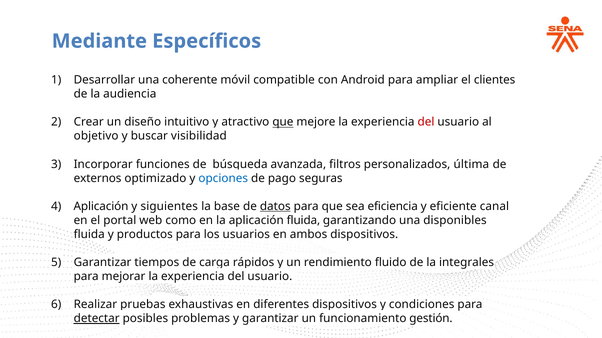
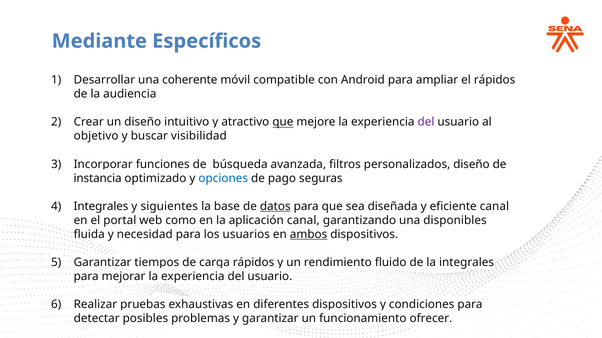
el clientes: clientes -> rápidos
del at (426, 122) colour: red -> purple
personalizados última: última -> diseño
externos: externos -> instancia
Aplicación at (101, 207): Aplicación -> Integrales
eficiencia: eficiencia -> diseñada
aplicación fluida: fluida -> canal
productos: productos -> necesidad
ambos underline: none -> present
detectar underline: present -> none
gestión: gestión -> ofrecer
